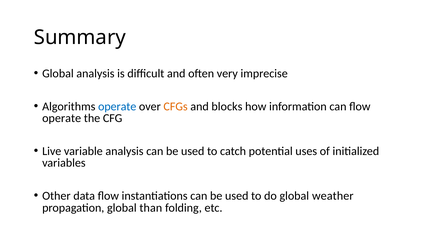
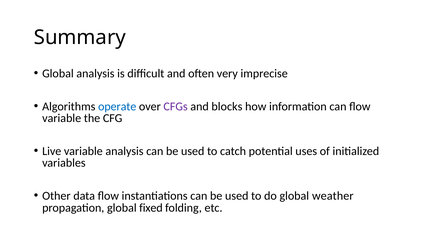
CFGs colour: orange -> purple
operate at (62, 118): operate -> variable
than: than -> fixed
